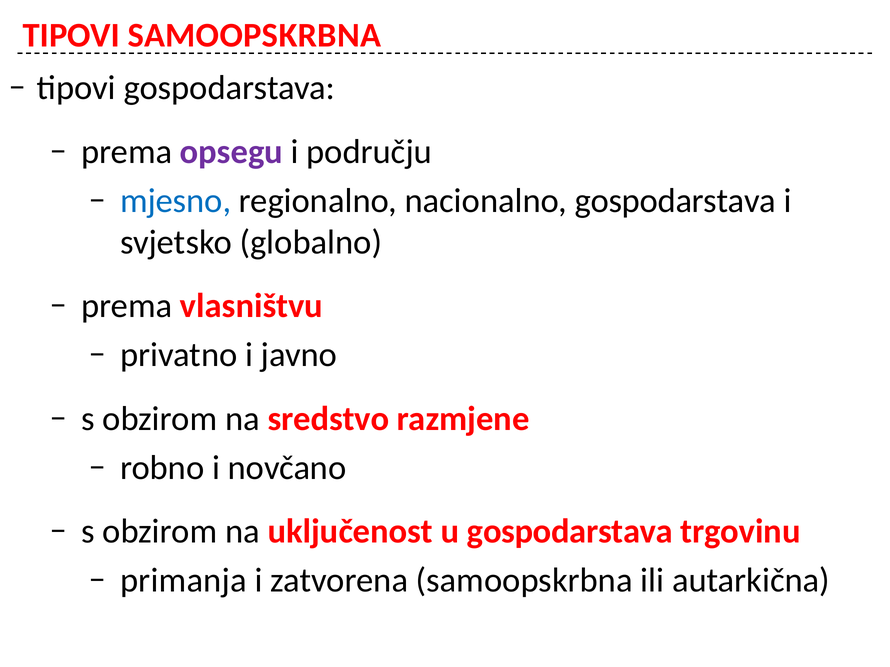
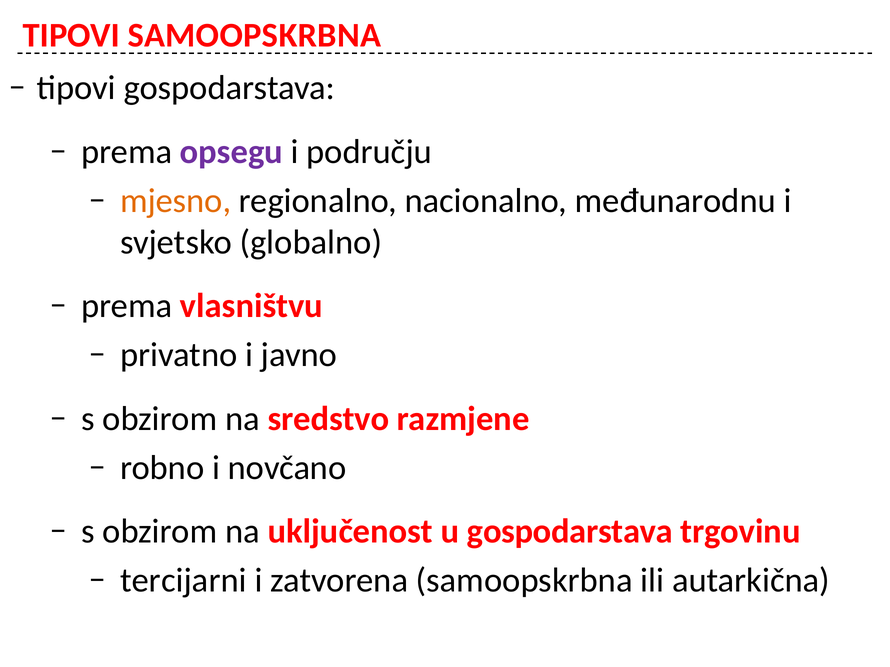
mjesno colour: blue -> orange
nacionalno gospodarstava: gospodarstava -> međunarodnu
primanja: primanja -> tercijarni
